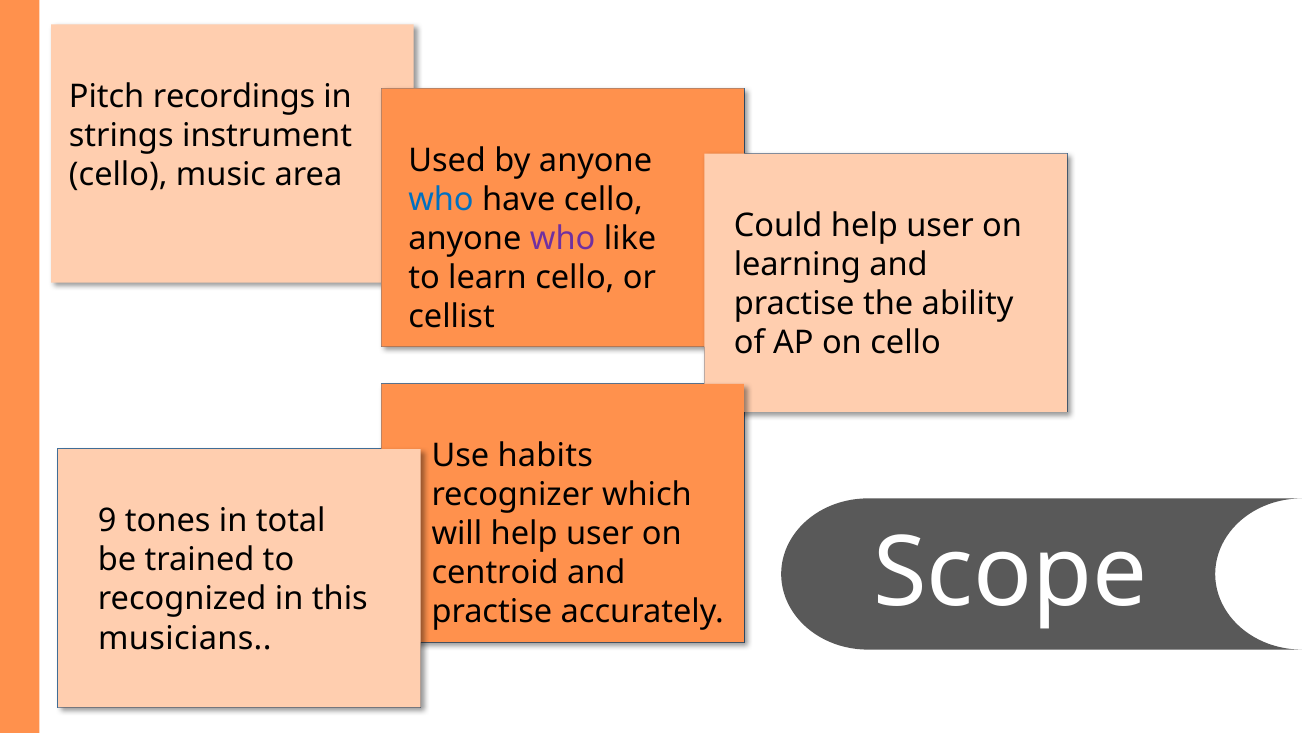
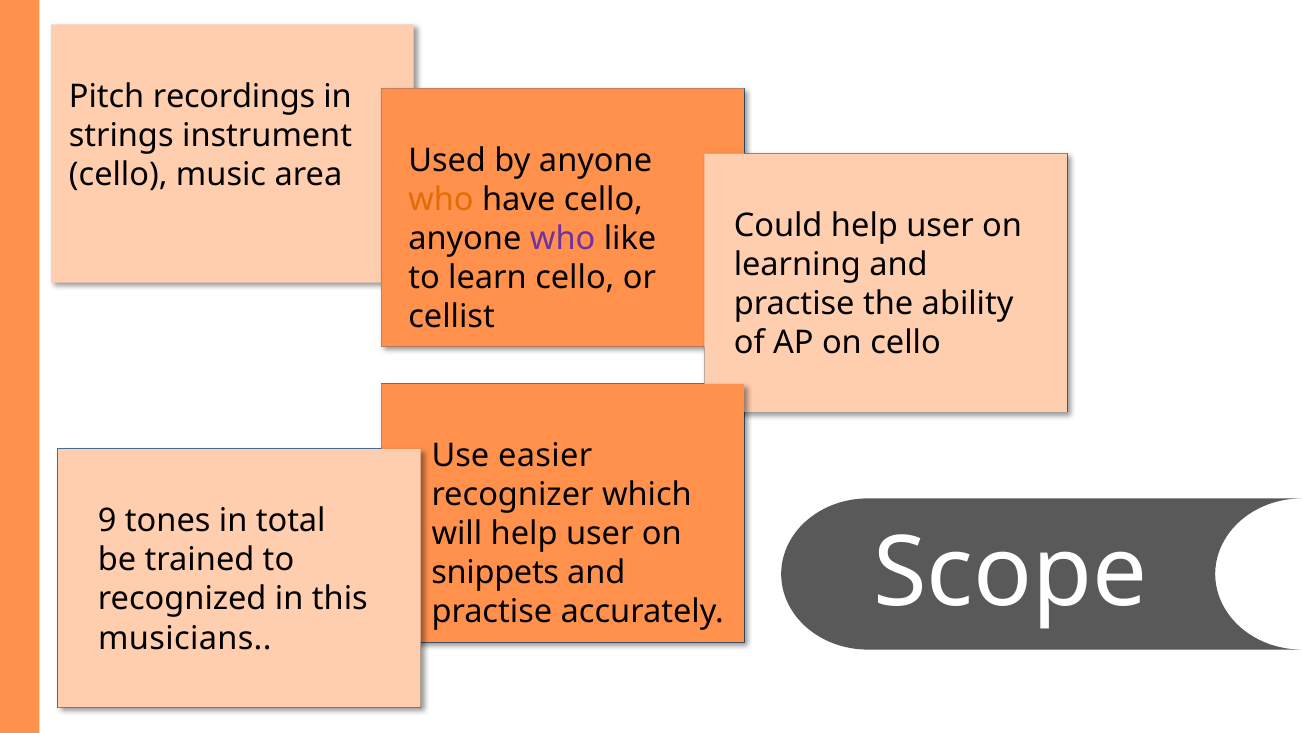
who at (441, 199) colour: blue -> orange
habits: habits -> easier
centroid: centroid -> snippets
